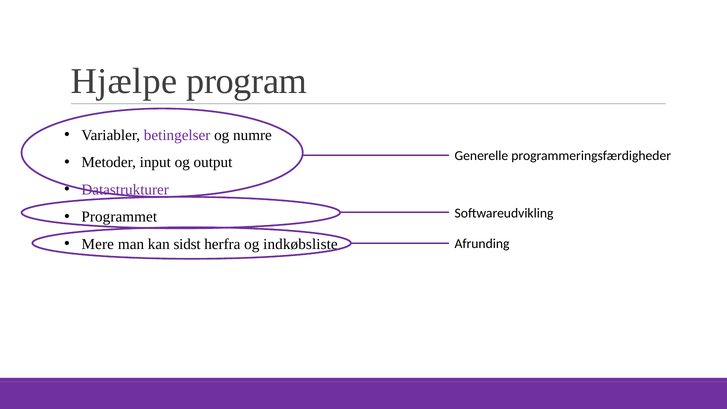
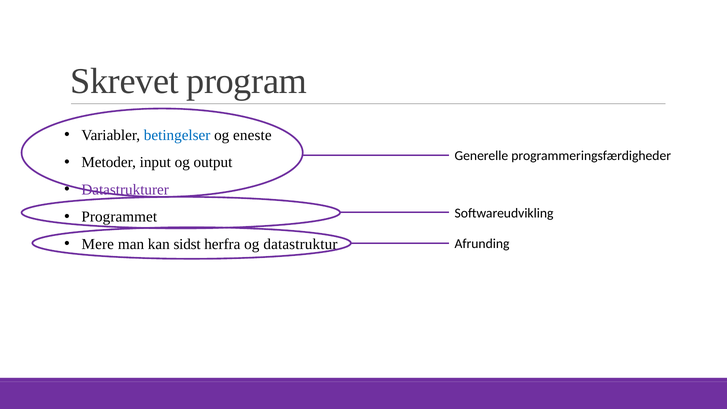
Hjælpe: Hjælpe -> Skrevet
betingelser colour: purple -> blue
numre: numre -> eneste
indkøbsliste: indkøbsliste -> datastruktur
